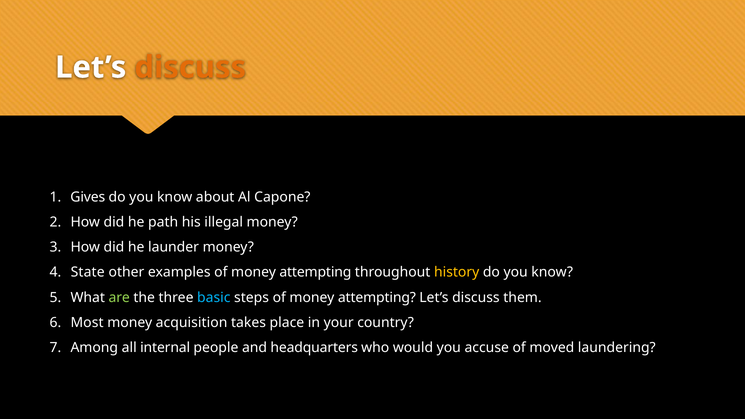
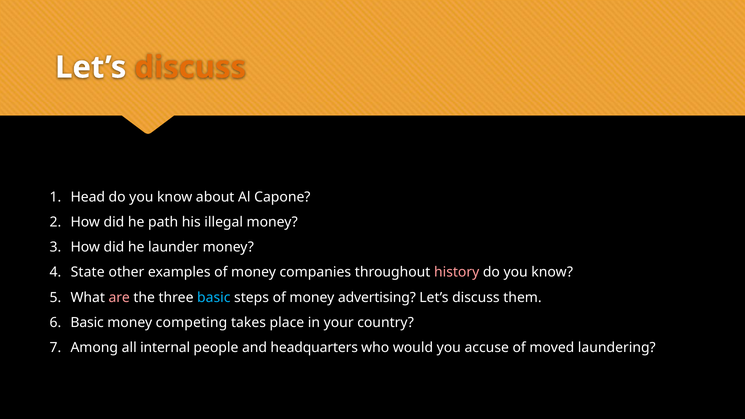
Gives: Gives -> Head
examples of money attempting: attempting -> companies
history colour: yellow -> pink
are colour: light green -> pink
steps of money attempting: attempting -> advertising
Most at (87, 323): Most -> Basic
acquisition: acquisition -> competing
